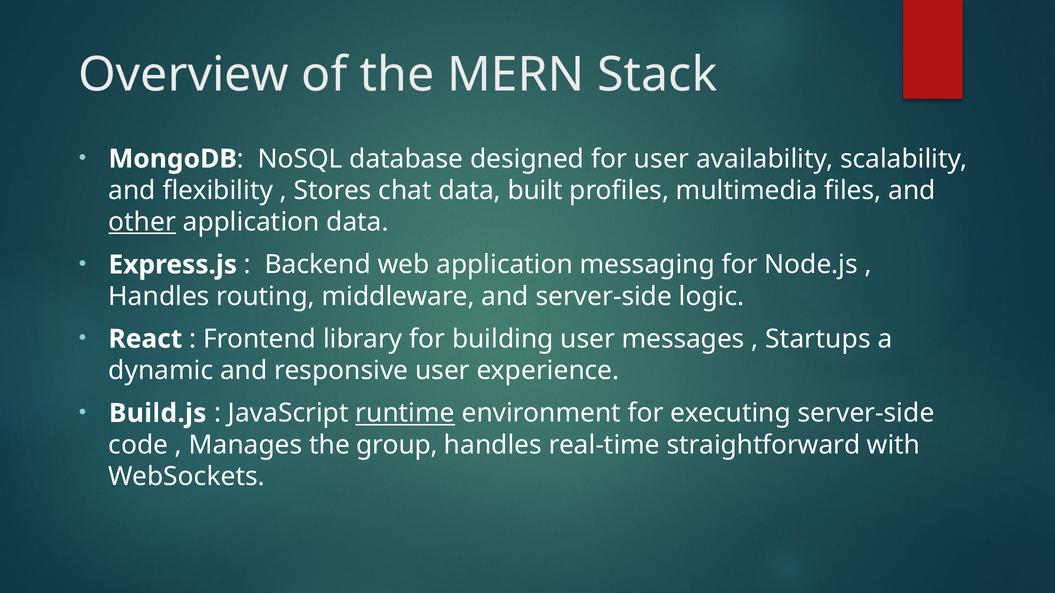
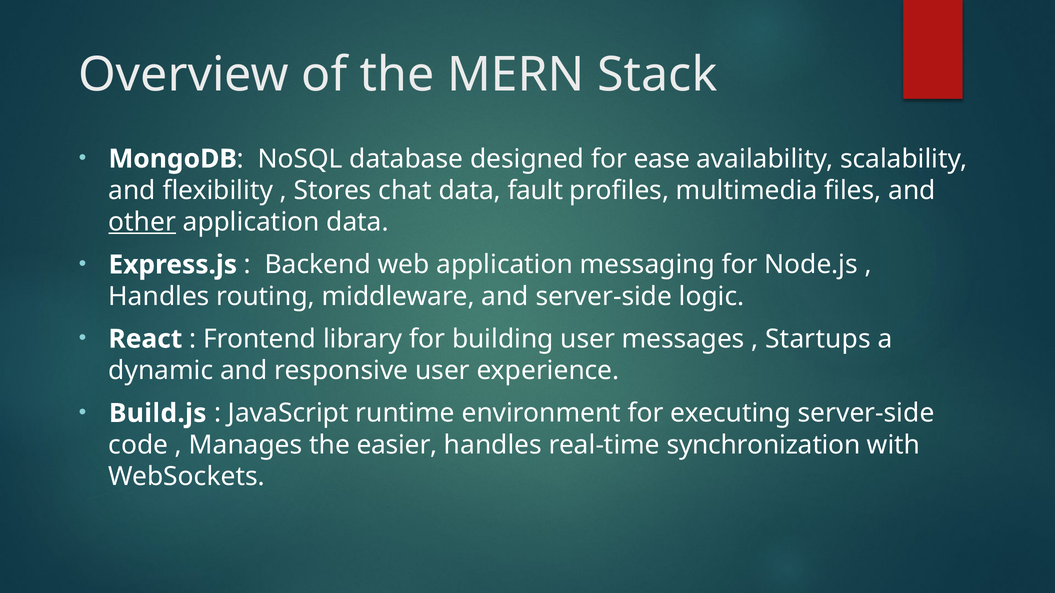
for user: user -> ease
built: built -> fault
runtime underline: present -> none
group: group -> easier
straightforward: straightforward -> synchronization
